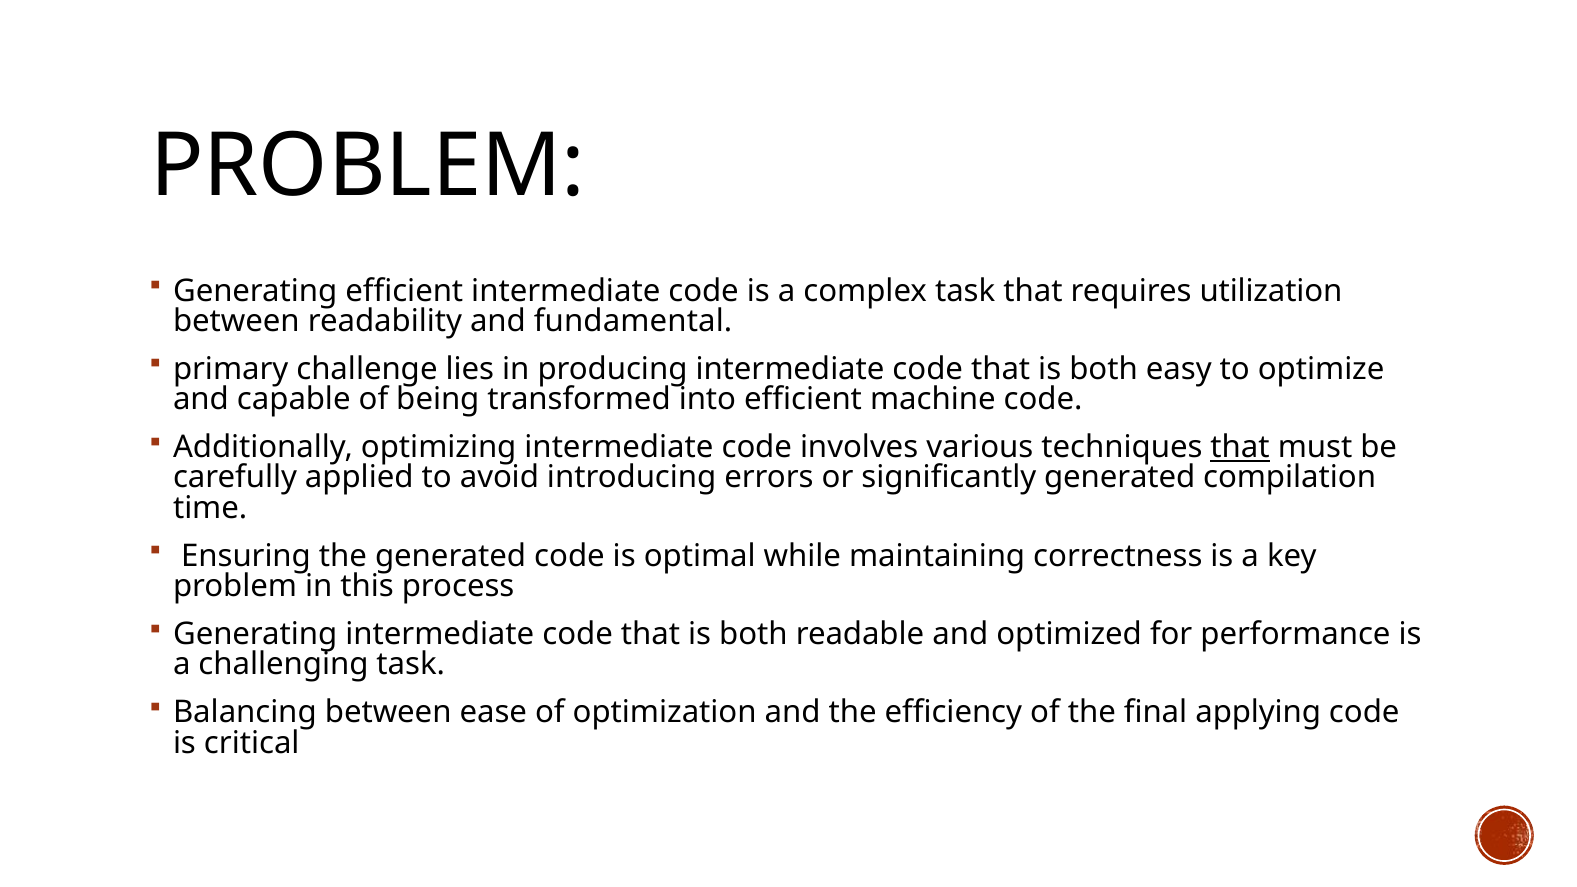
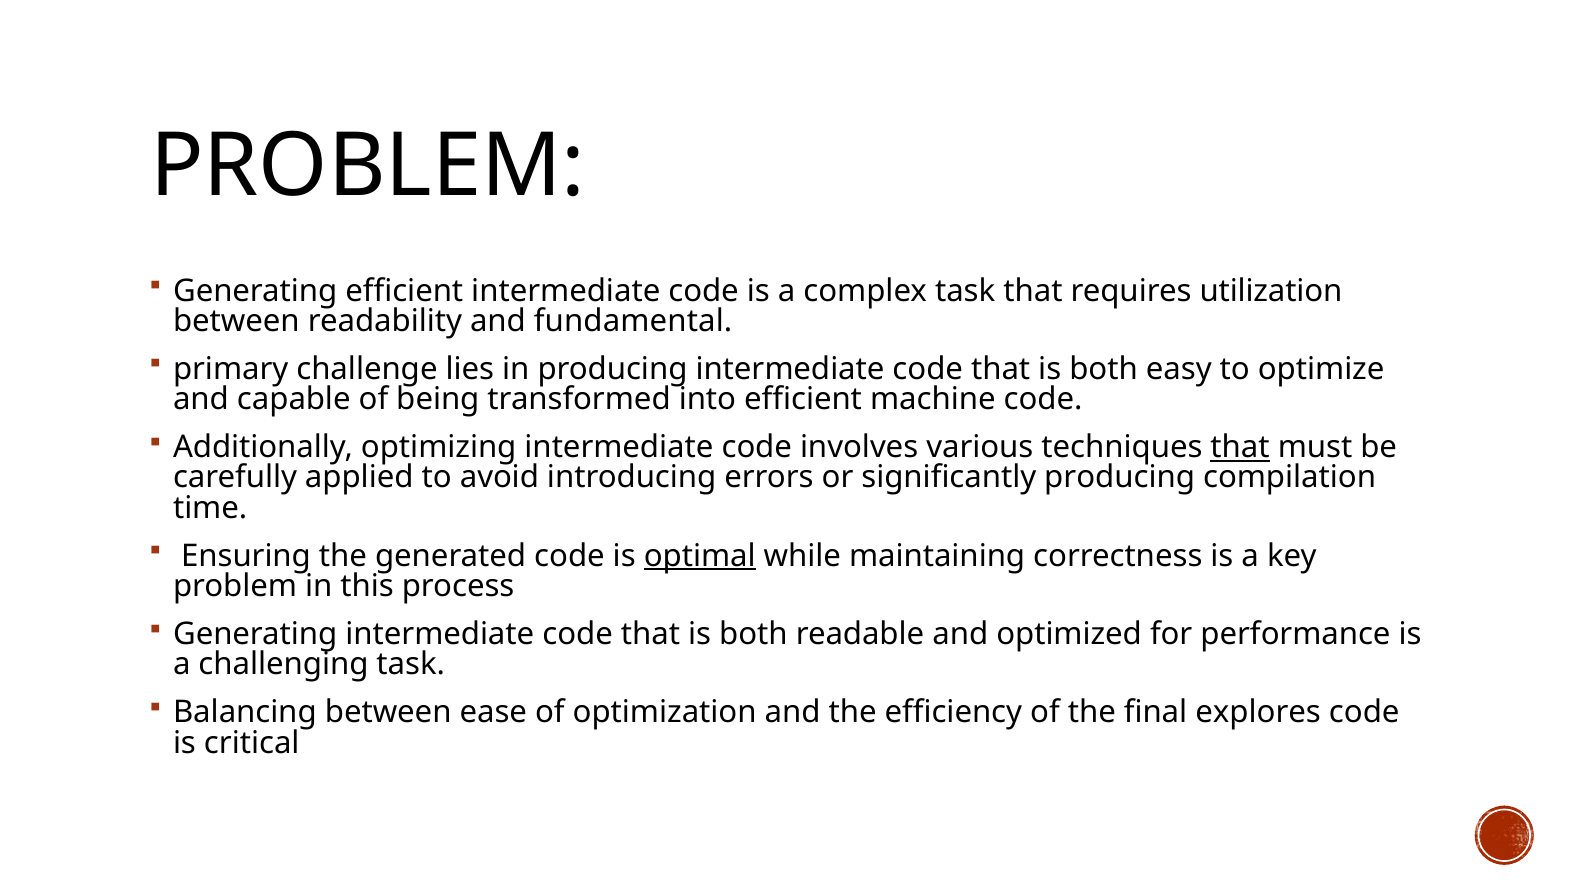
significantly generated: generated -> producing
optimal underline: none -> present
applying: applying -> explores
